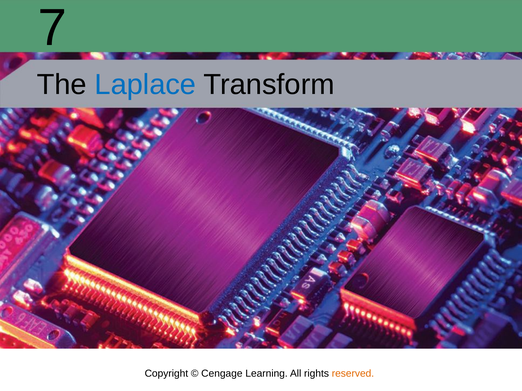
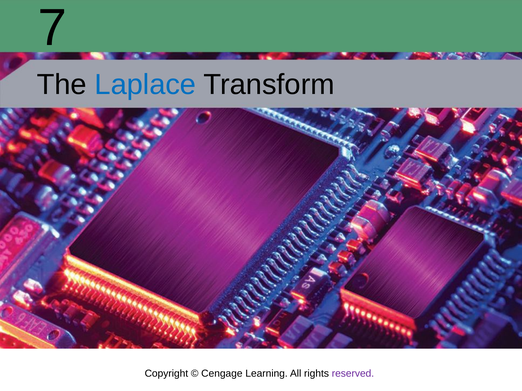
reserved colour: orange -> purple
